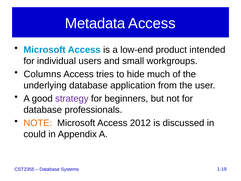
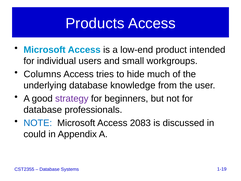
Metadata: Metadata -> Products
application: application -> knowledge
NOTE colour: orange -> blue
2012: 2012 -> 2083
